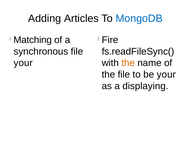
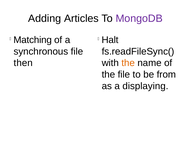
MongoDB colour: blue -> purple
Fire: Fire -> Halt
your at (23, 63): your -> then
be your: your -> from
